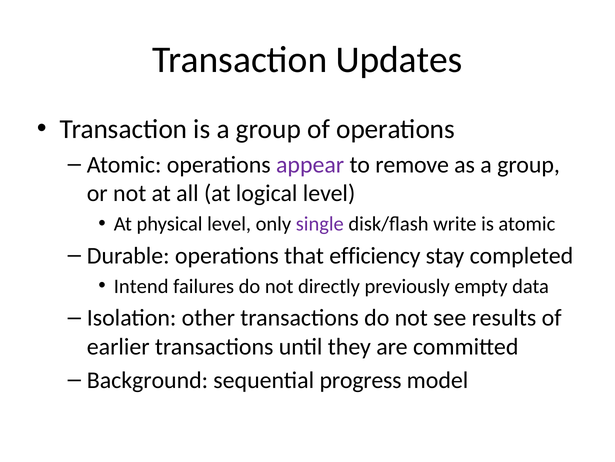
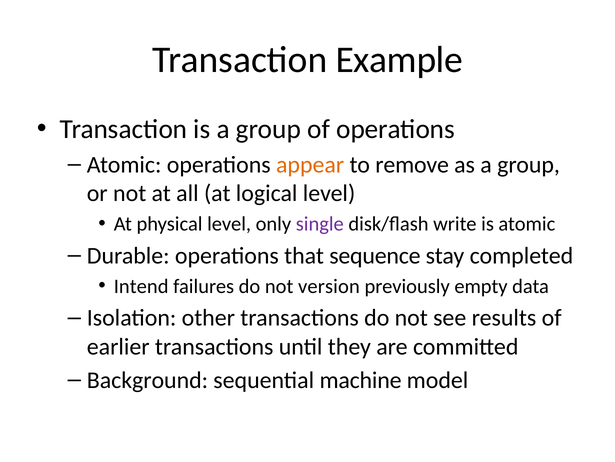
Updates: Updates -> Example
appear colour: purple -> orange
efficiency: efficiency -> sequence
directly: directly -> version
progress: progress -> machine
